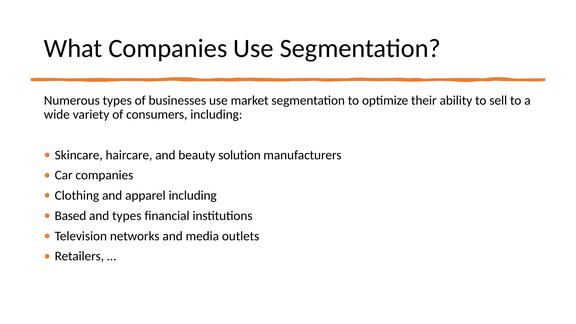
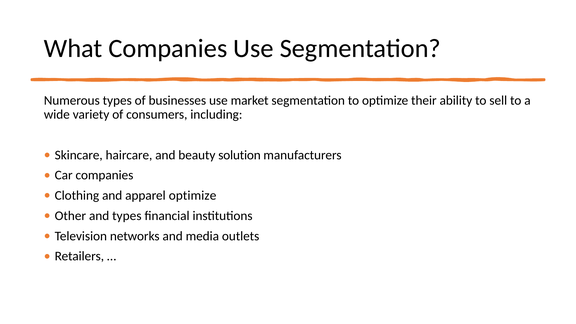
apparel including: including -> optimize
Based: Based -> Other
